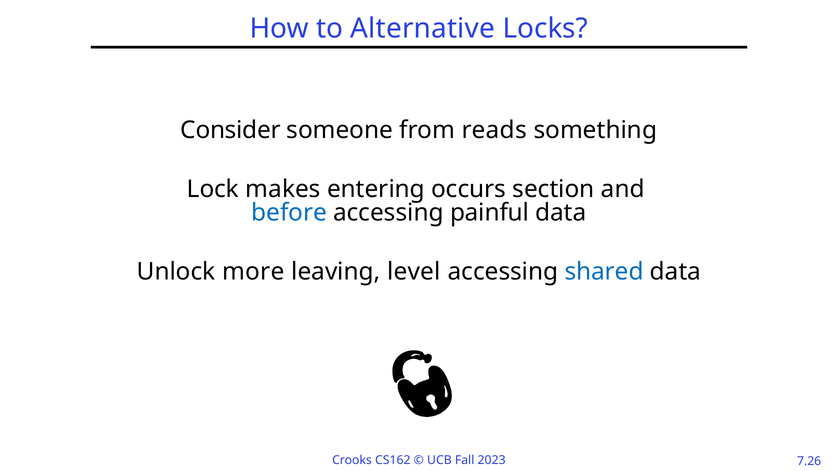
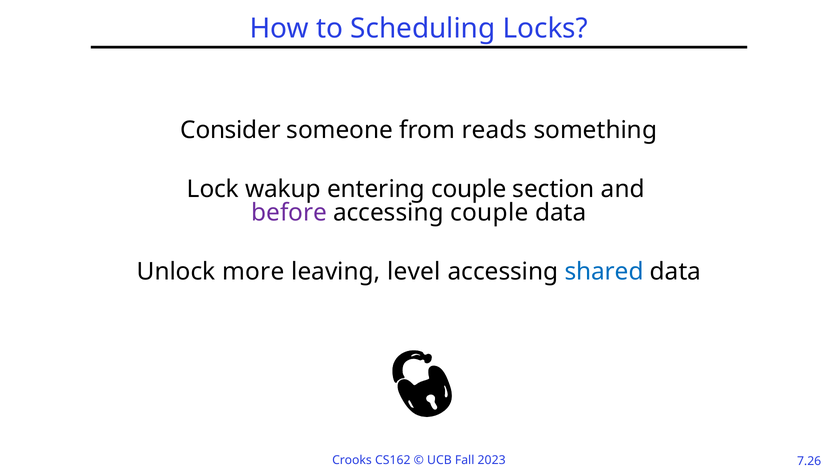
Alternative: Alternative -> Scheduling
makes: makes -> wakup
entering occurs: occurs -> couple
before colour: blue -> purple
accessing painful: painful -> couple
